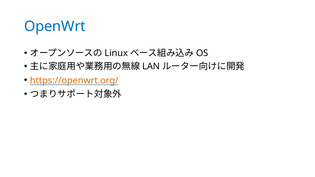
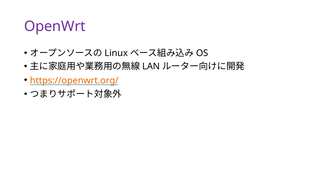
OpenWrt colour: blue -> purple
